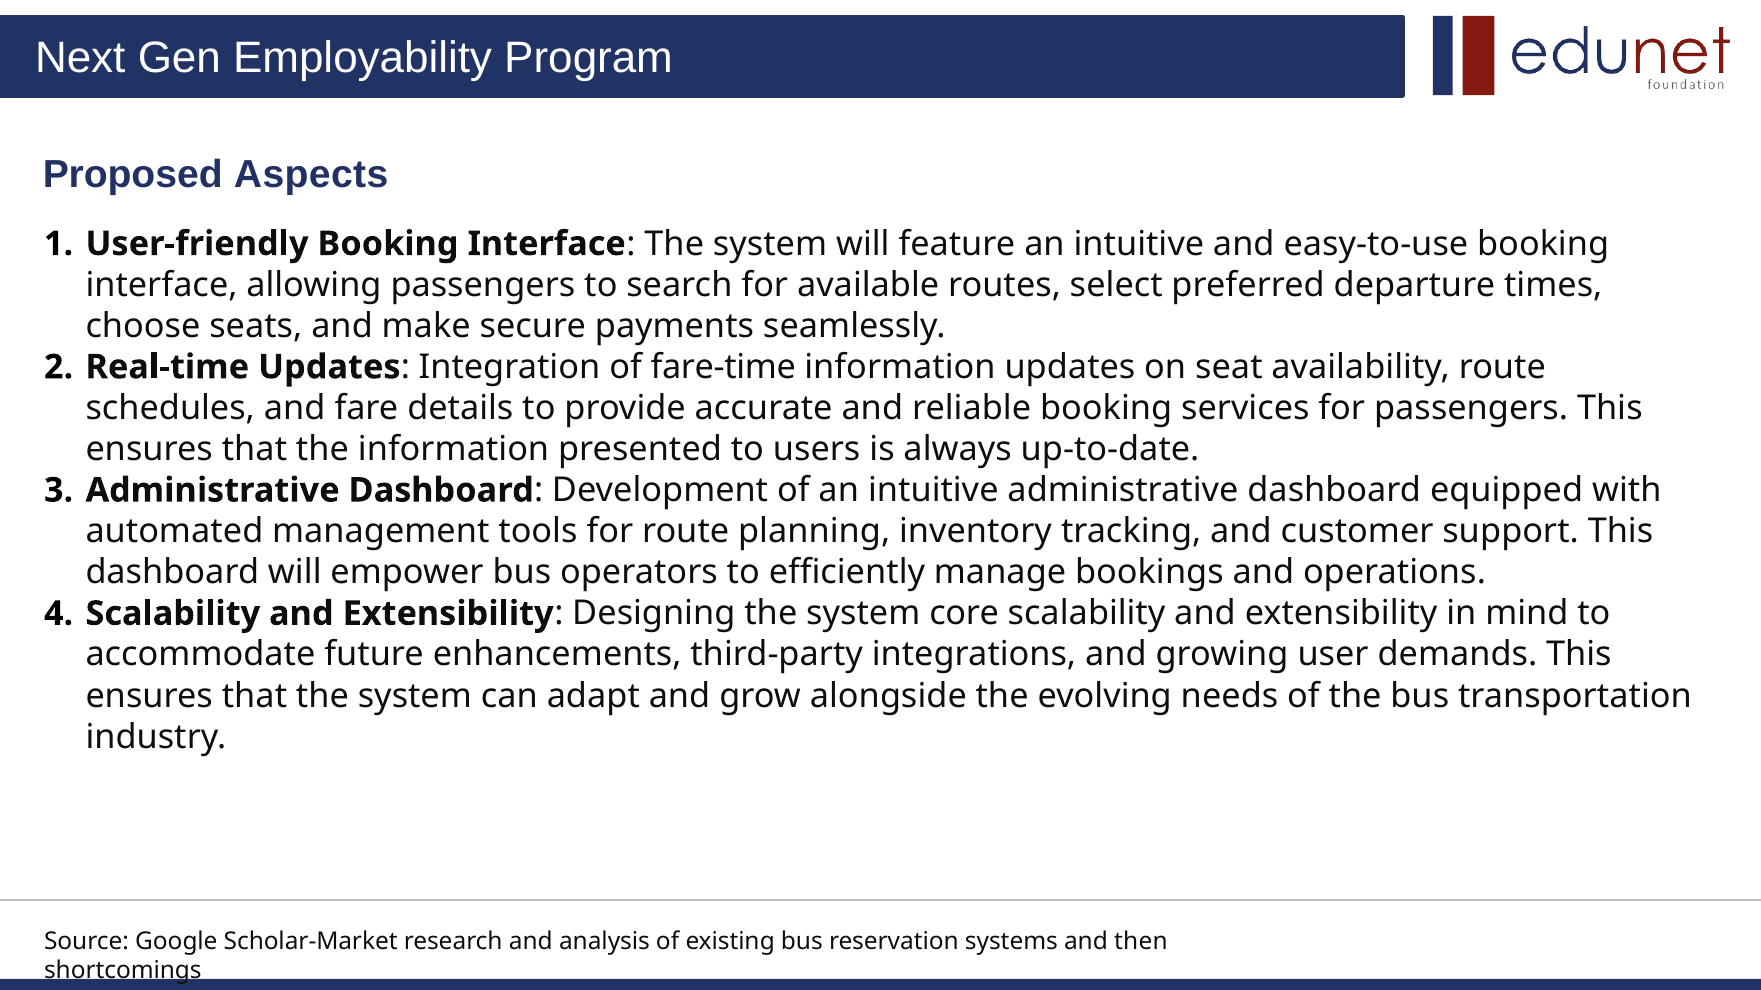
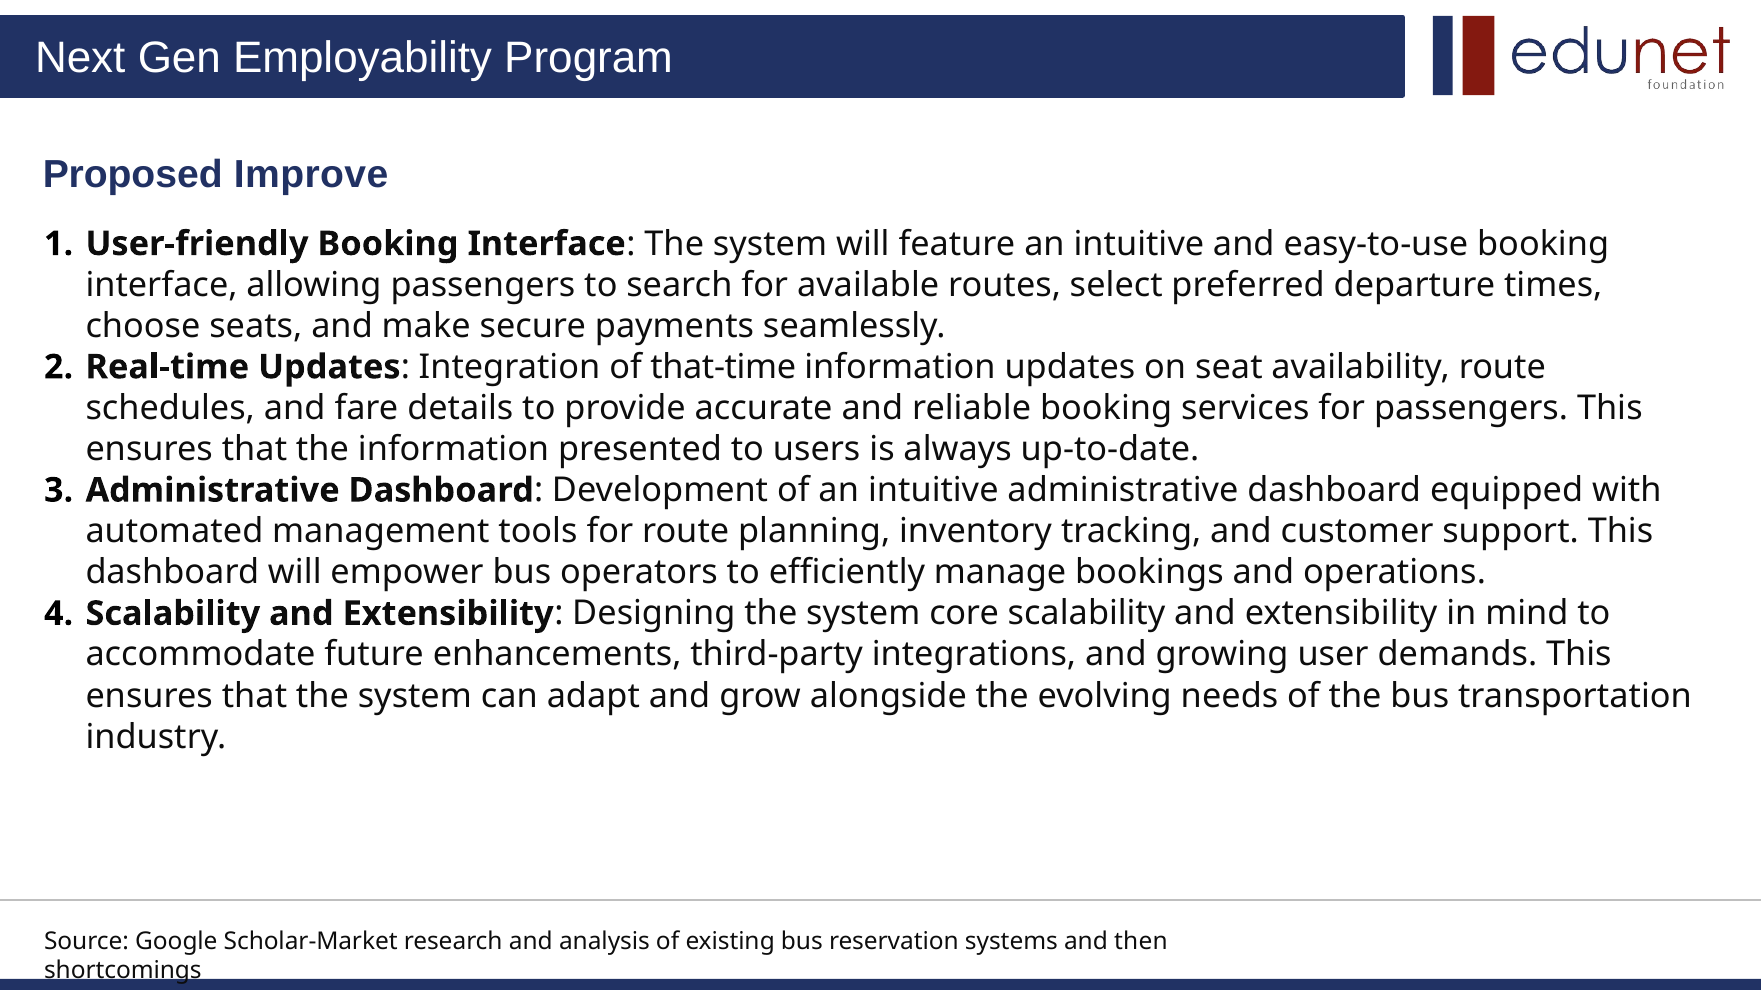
Aspects: Aspects -> Improve
fare-time: fare-time -> that-time
